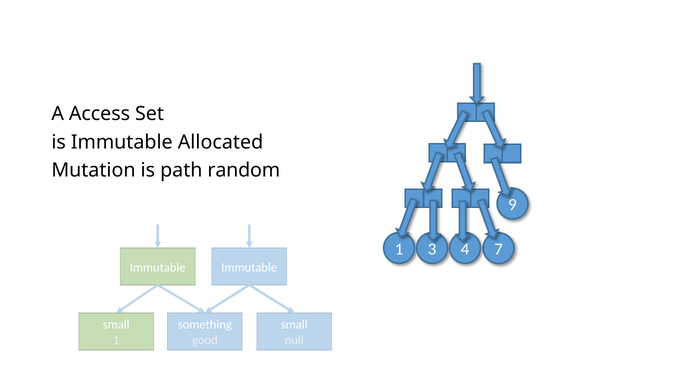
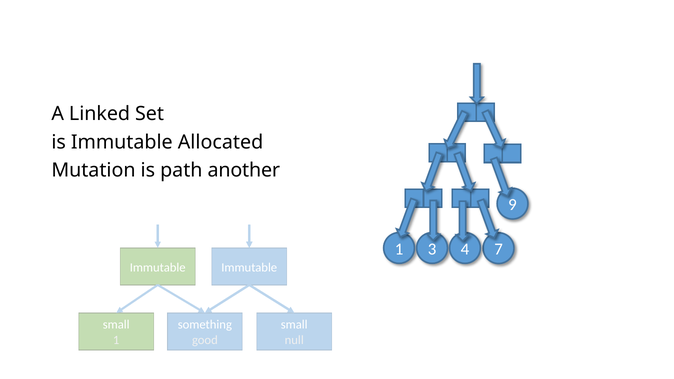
Access: Access -> Linked
random: random -> another
